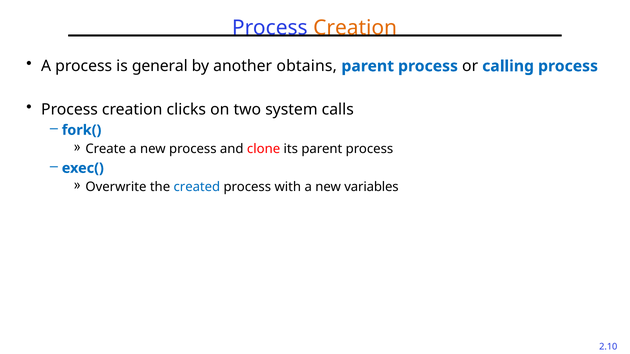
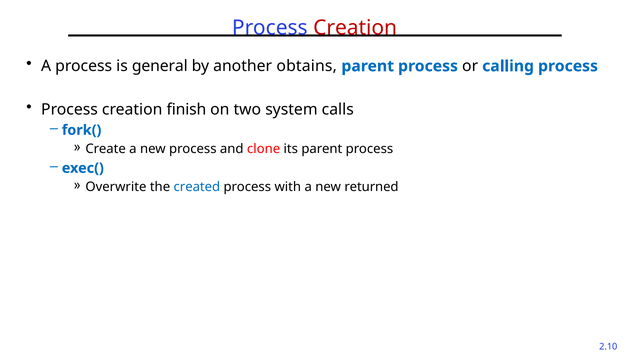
Creation at (355, 28) colour: orange -> red
clicks: clicks -> finish
variables: variables -> returned
